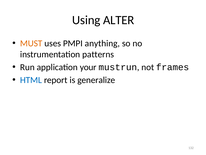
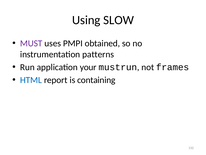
ALTER: ALTER -> SLOW
MUST colour: orange -> purple
anything: anything -> obtained
generalize: generalize -> containing
